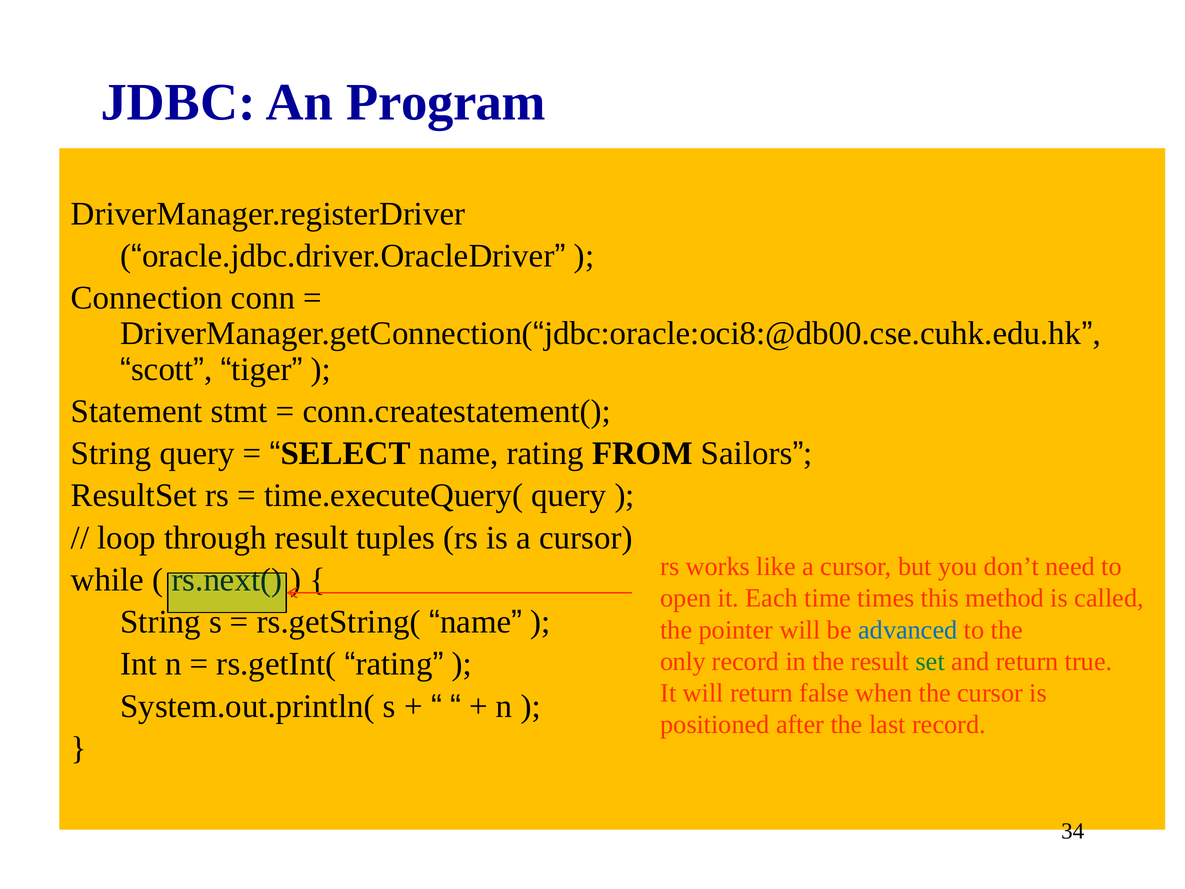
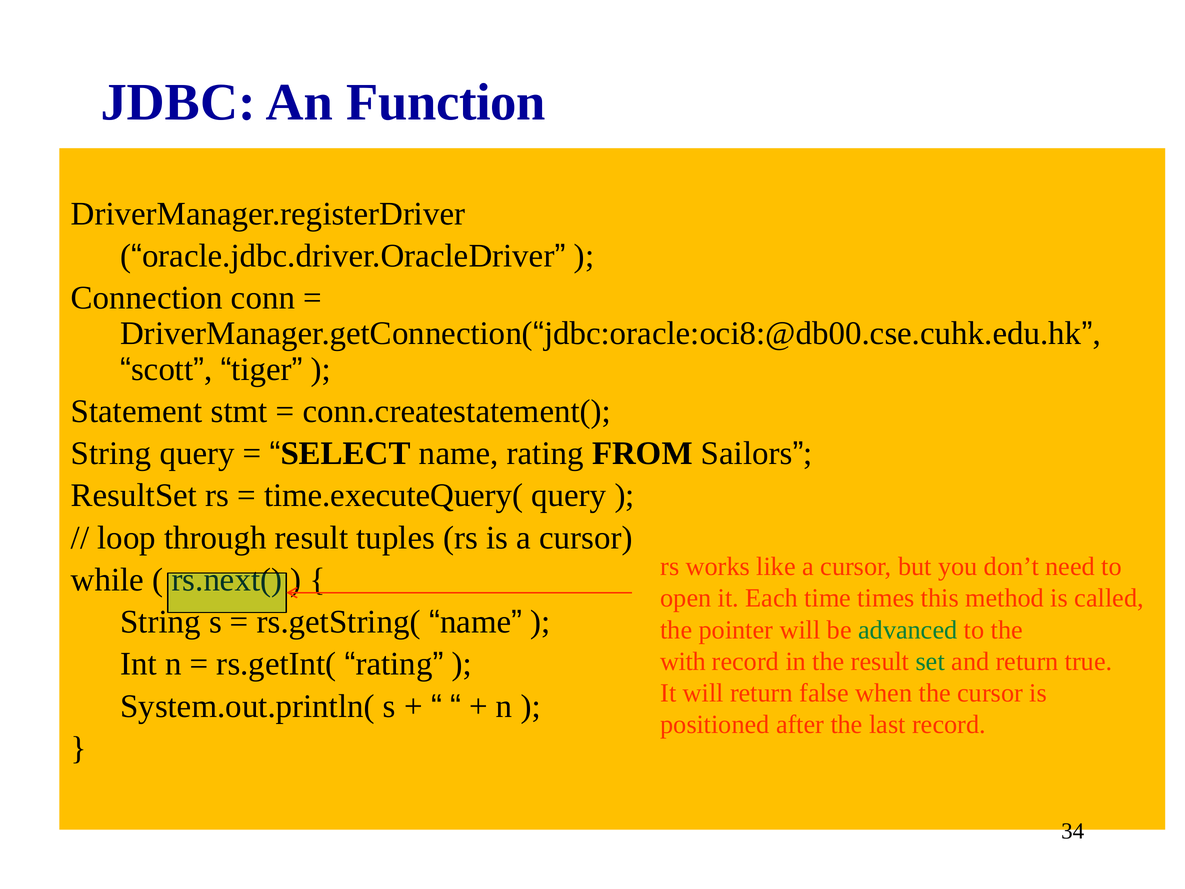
Program: Program -> Function
advanced colour: blue -> green
only: only -> with
